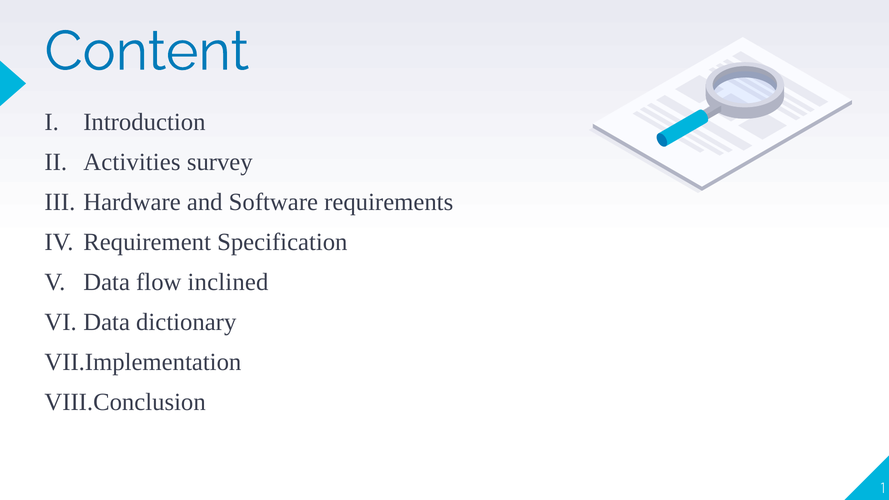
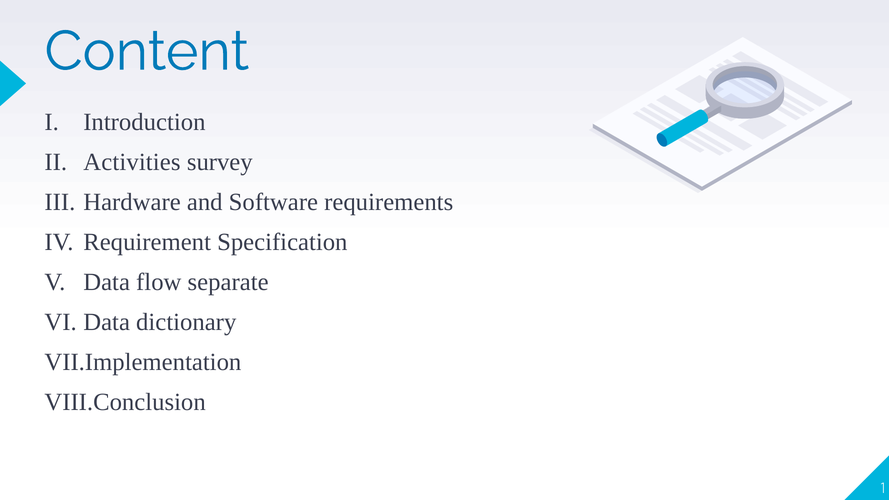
inclined: inclined -> separate
